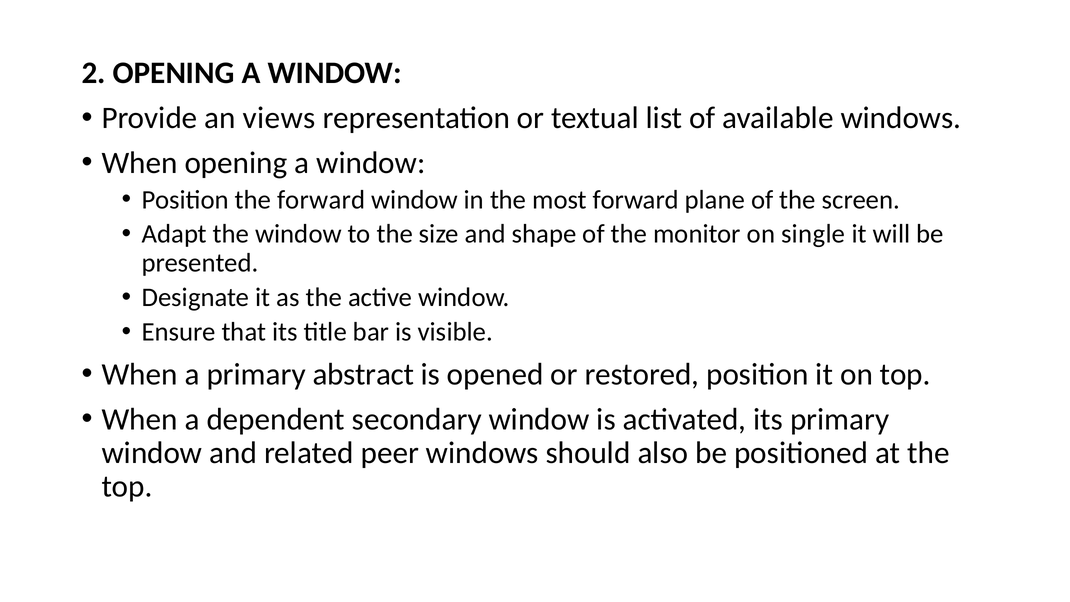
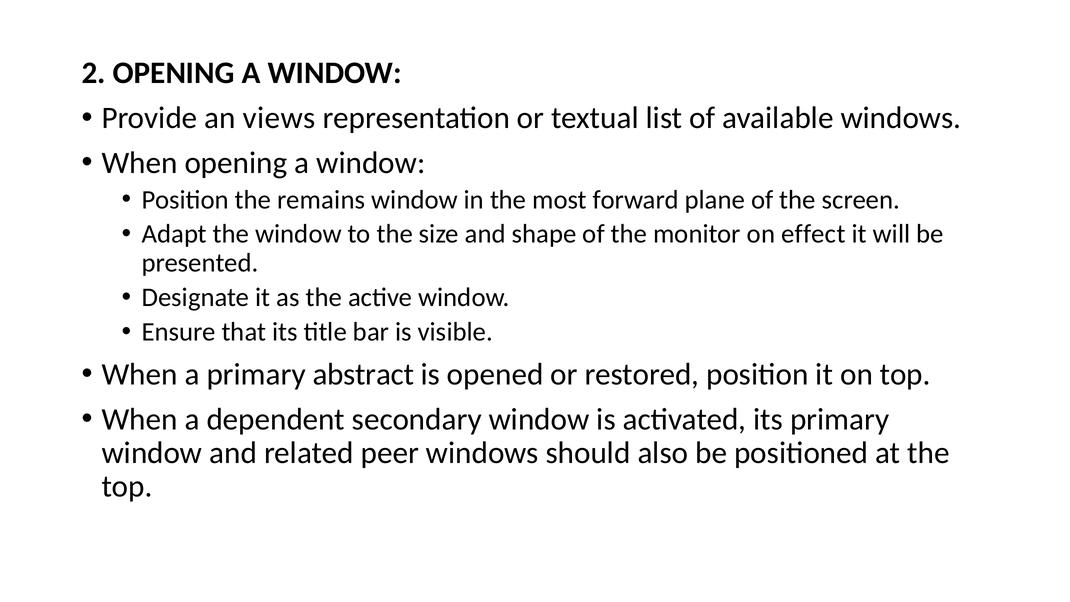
the forward: forward -> remains
single: single -> effect
